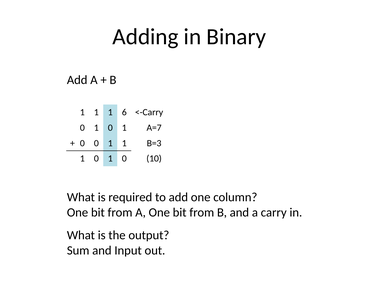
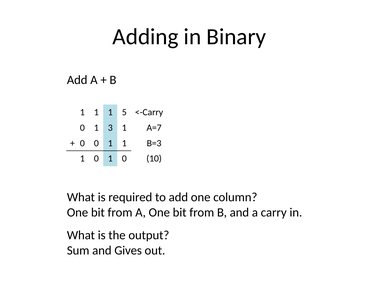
6: 6 -> 5
0 at (110, 127): 0 -> 3
Input: Input -> Gives
